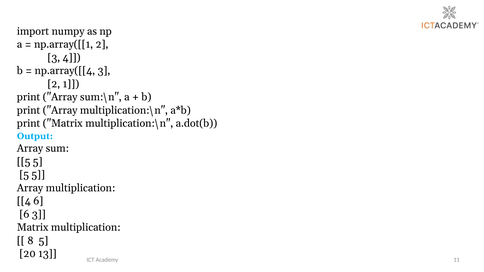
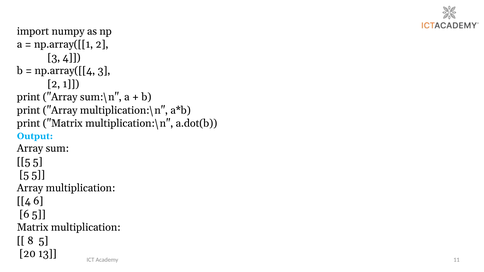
6 3: 3 -> 5
